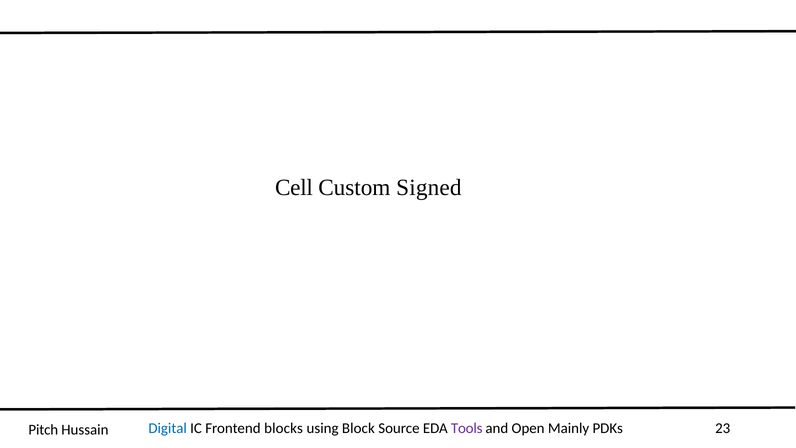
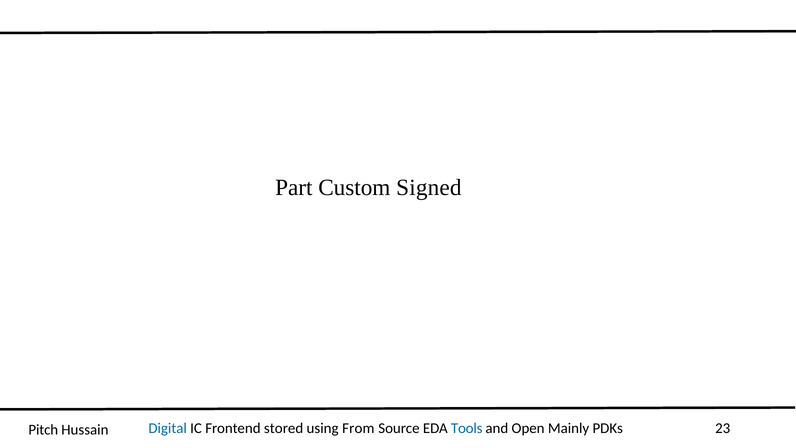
Cell: Cell -> Part
blocks: blocks -> stored
Block: Block -> From
Tools colour: purple -> blue
